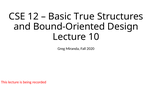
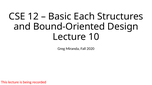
True: True -> Each
